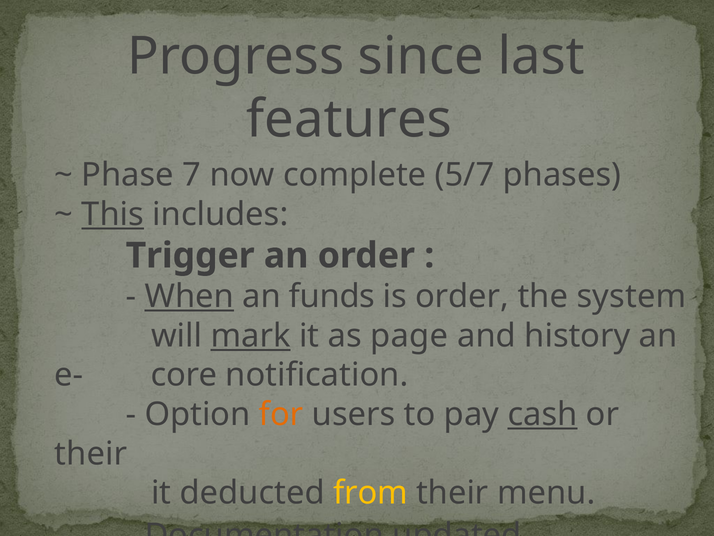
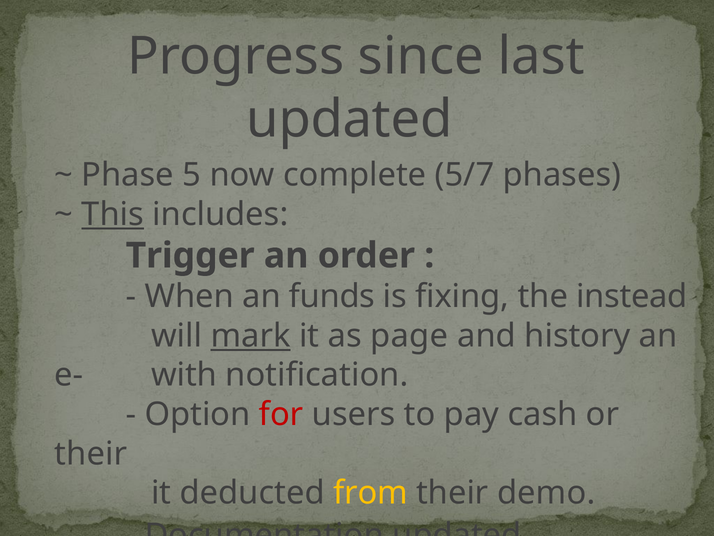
features at (349, 119): features -> updated
7: 7 -> 5
When underline: present -> none
is order: order -> fixing
system: system -> instead
core: core -> with
for colour: orange -> red
cash underline: present -> none
menu: menu -> demo
